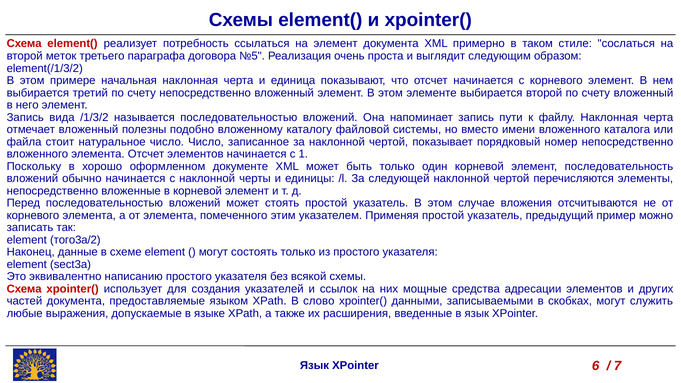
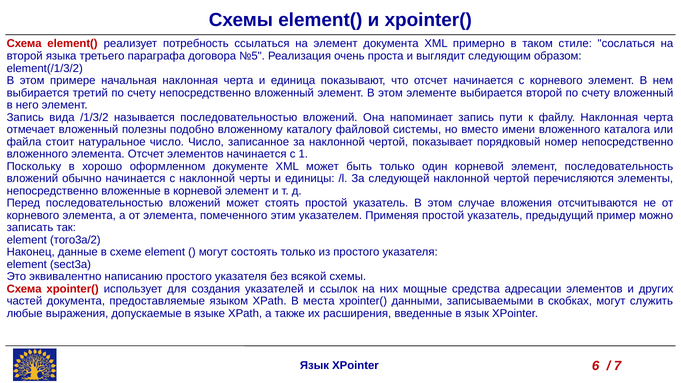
меток: меток -> языка
слово: слово -> места
